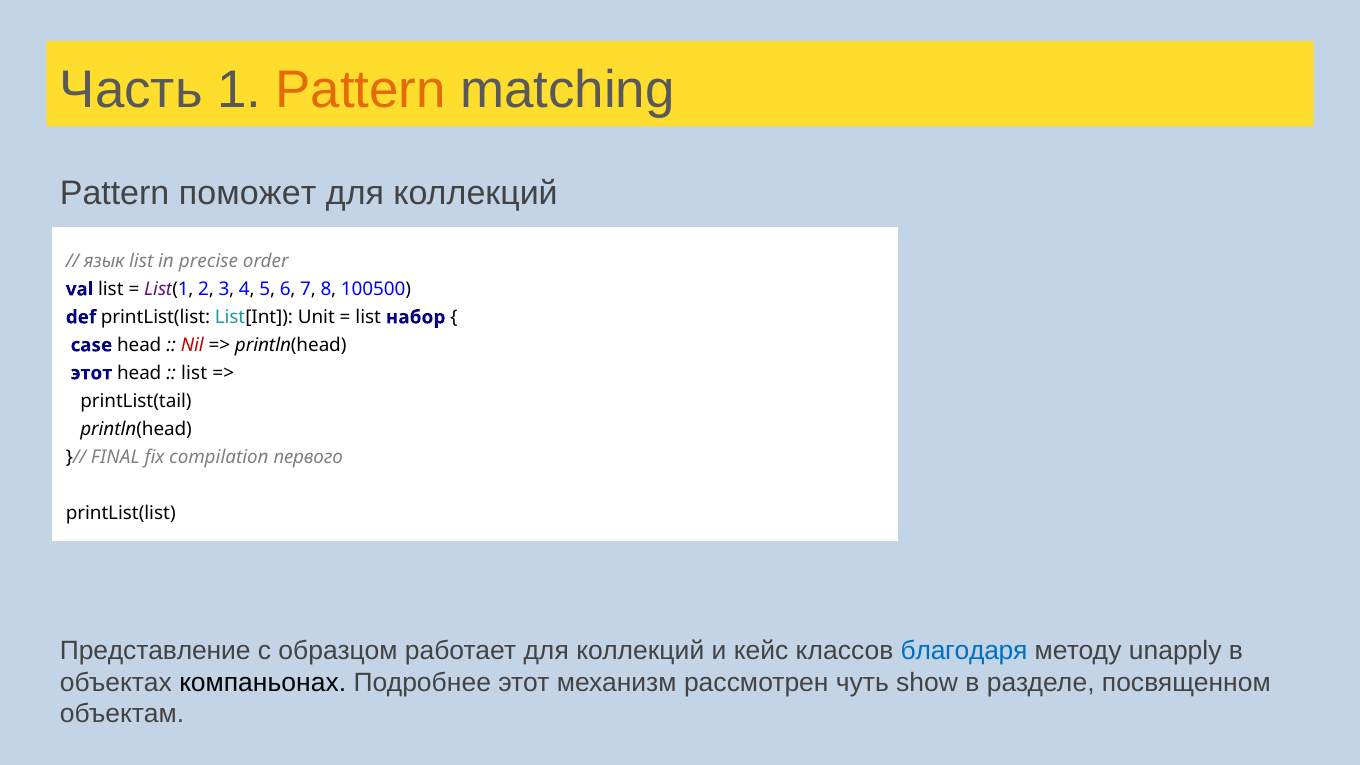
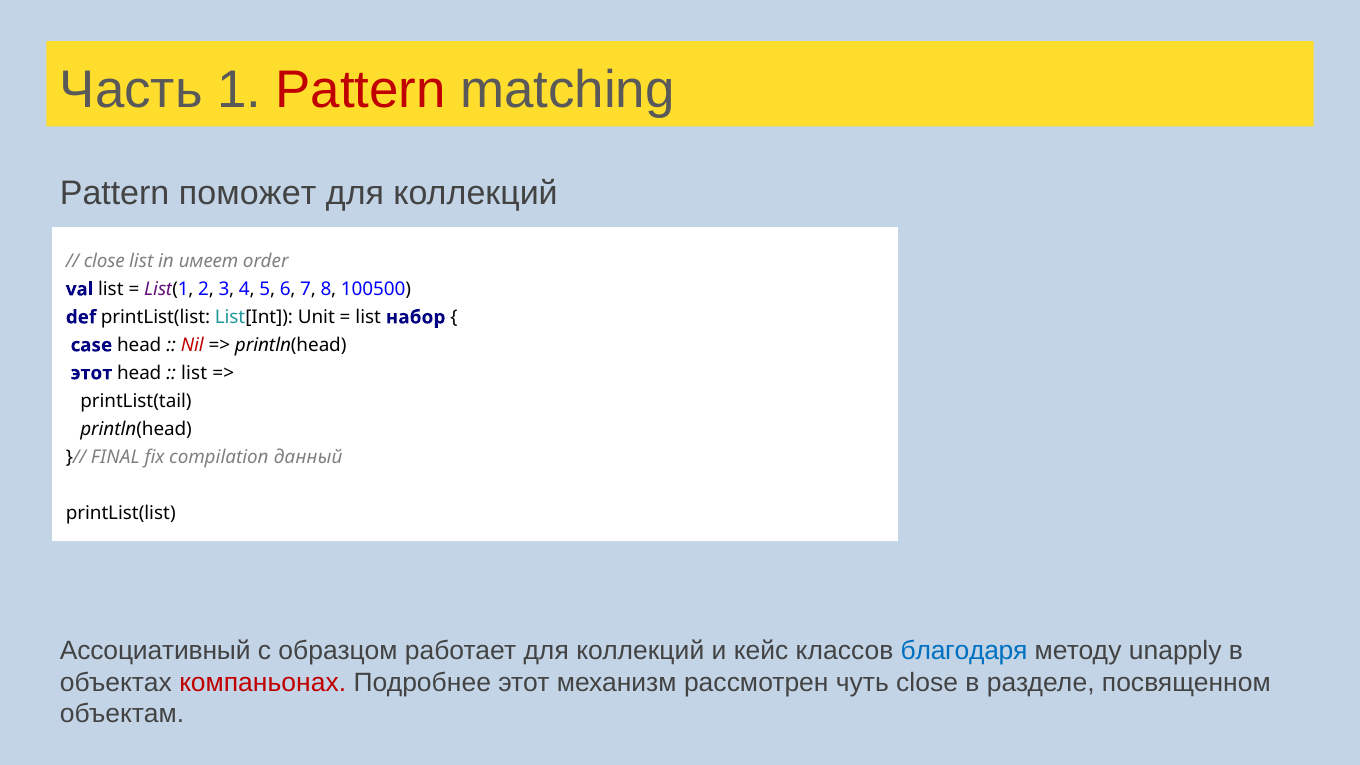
Pattern at (361, 90) colour: orange -> red
язык at (104, 261): язык -> close
precise: precise -> имеет
первого: первого -> данный
Представление: Представление -> Ассоциативный
компаньонах colour: black -> red
чуть show: show -> close
